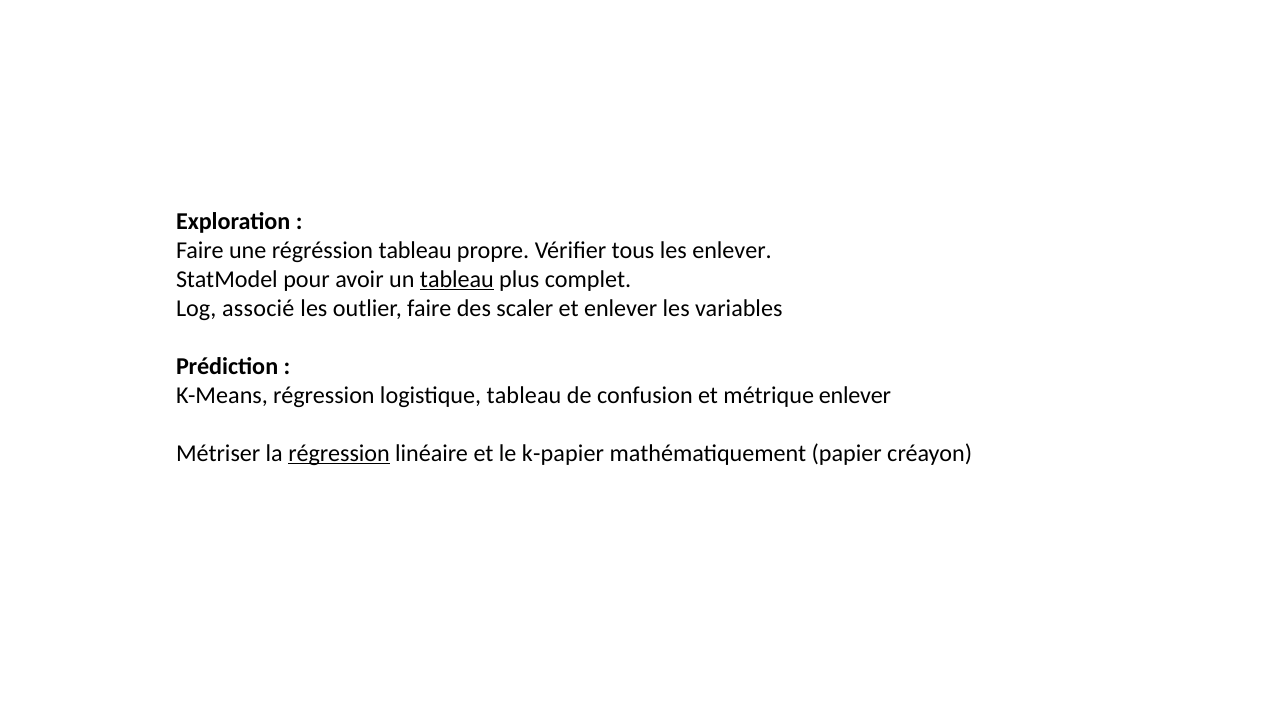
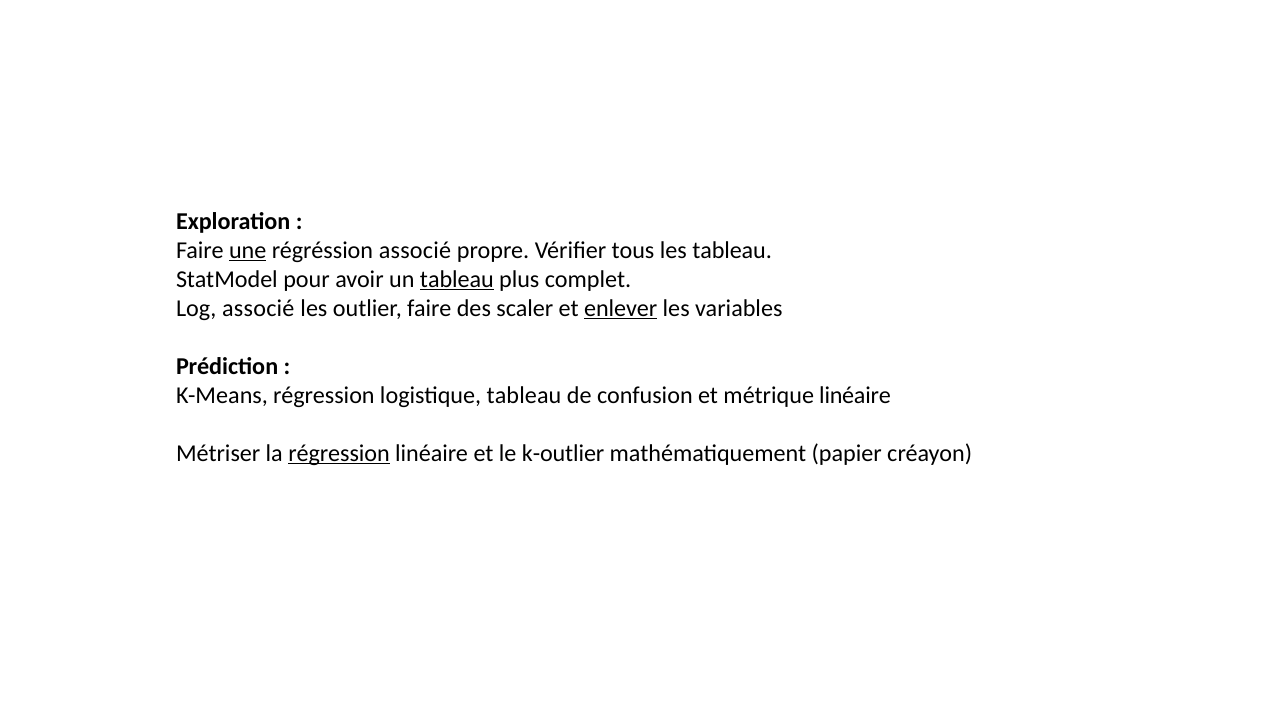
une underline: none -> present
régréssion tableau: tableau -> associé
les enlever: enlever -> tableau
enlever at (621, 308) underline: none -> present
métrique enlever: enlever -> linéaire
k-papier: k-papier -> k-outlier
